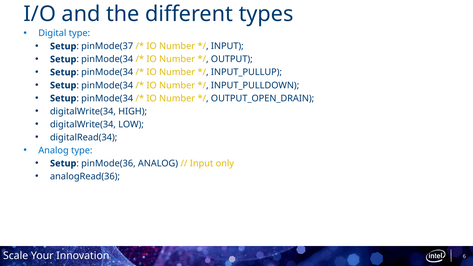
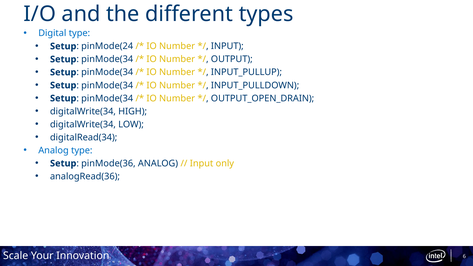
pinMode(37: pinMode(37 -> pinMode(24
